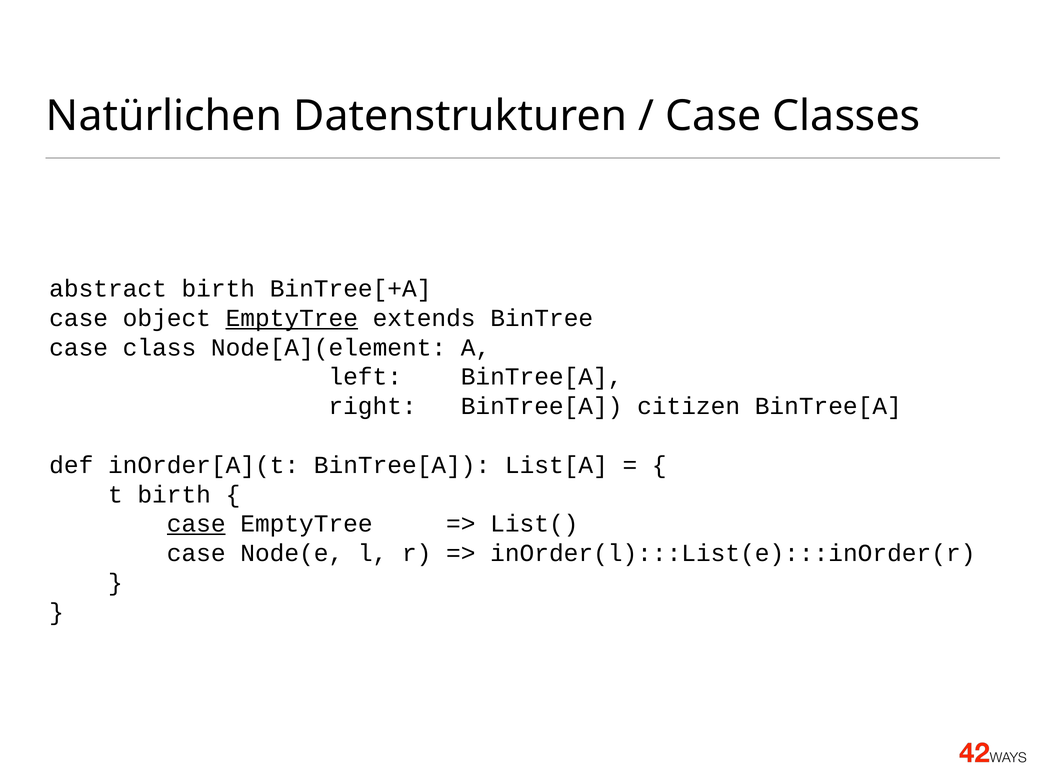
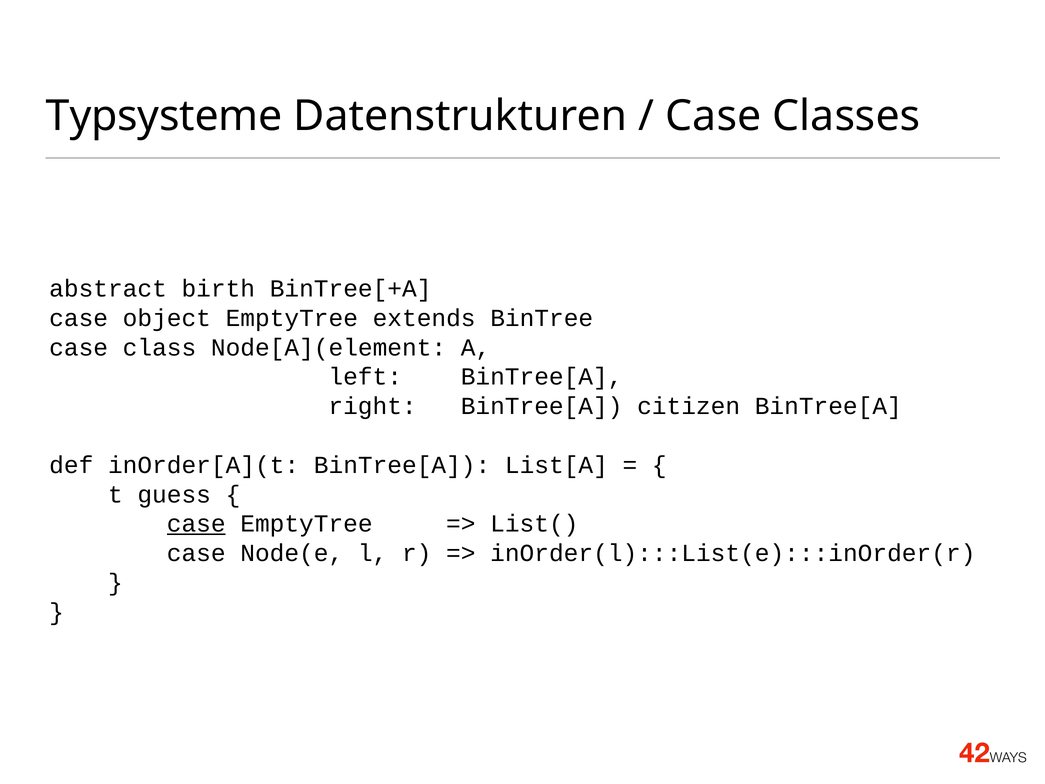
Natürlichen: Natürlichen -> Typsysteme
EmptyTree at (292, 318) underline: present -> none
t birth: birth -> guess
